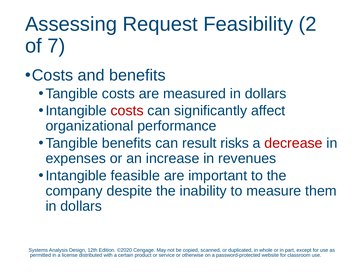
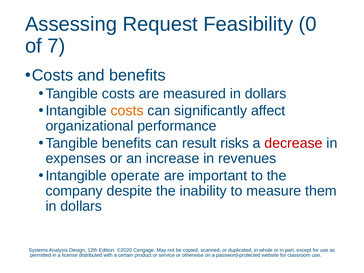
2: 2 -> 0
costs at (127, 111) colour: red -> orange
feasible: feasible -> operate
